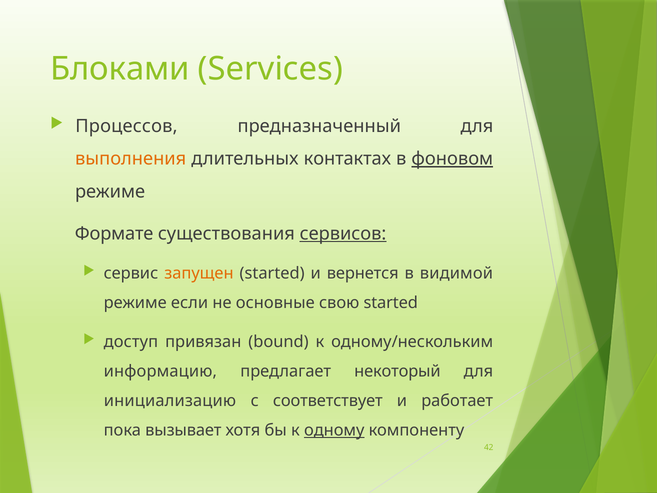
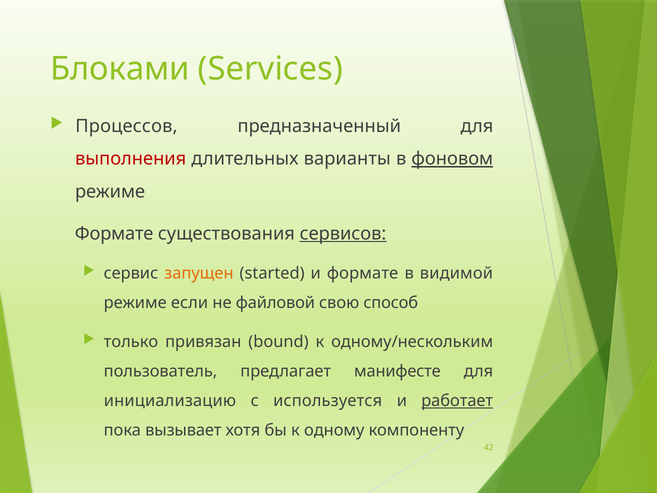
выполнения colour: orange -> red
контактах: контактах -> варианты
и вернется: вернется -> формате
основные: основные -> файловой
свою started: started -> способ
доступ: доступ -> только
информацию: информацию -> пользователь
некоторый: некоторый -> манифесте
соответствует: соответствует -> используется
работает underline: none -> present
одному underline: present -> none
